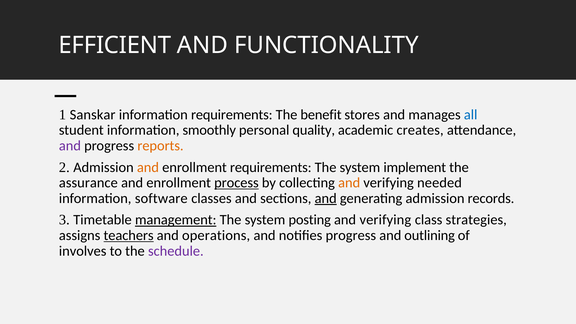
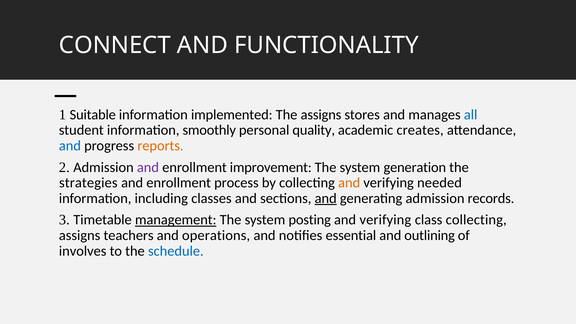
EFFICIENT: EFFICIENT -> CONNECT
Sanskar: Sanskar -> Suitable
information requirements: requirements -> implemented
The benefit: benefit -> assigns
and at (70, 146) colour: purple -> blue
and at (148, 167) colour: orange -> purple
enrollment requirements: requirements -> improvement
implement: implement -> generation
assurance: assurance -> strategies
process underline: present -> none
software: software -> including
class strategies: strategies -> collecting
teachers underline: present -> none
notifies progress: progress -> essential
schedule colour: purple -> blue
